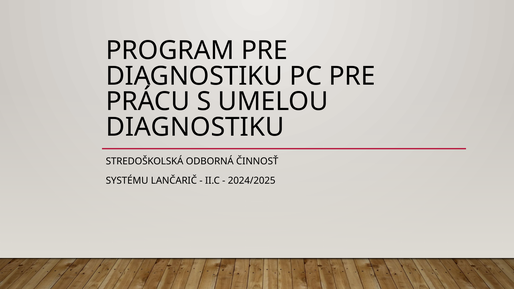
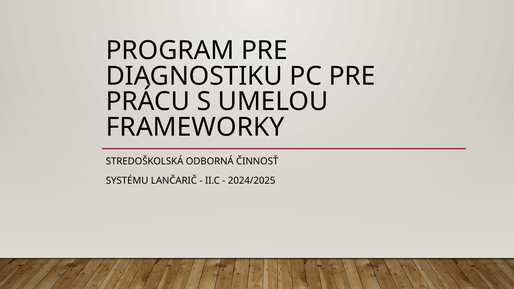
DIAGNOSTIKU at (195, 127): DIAGNOSTIKU -> FRAMEWORKY
